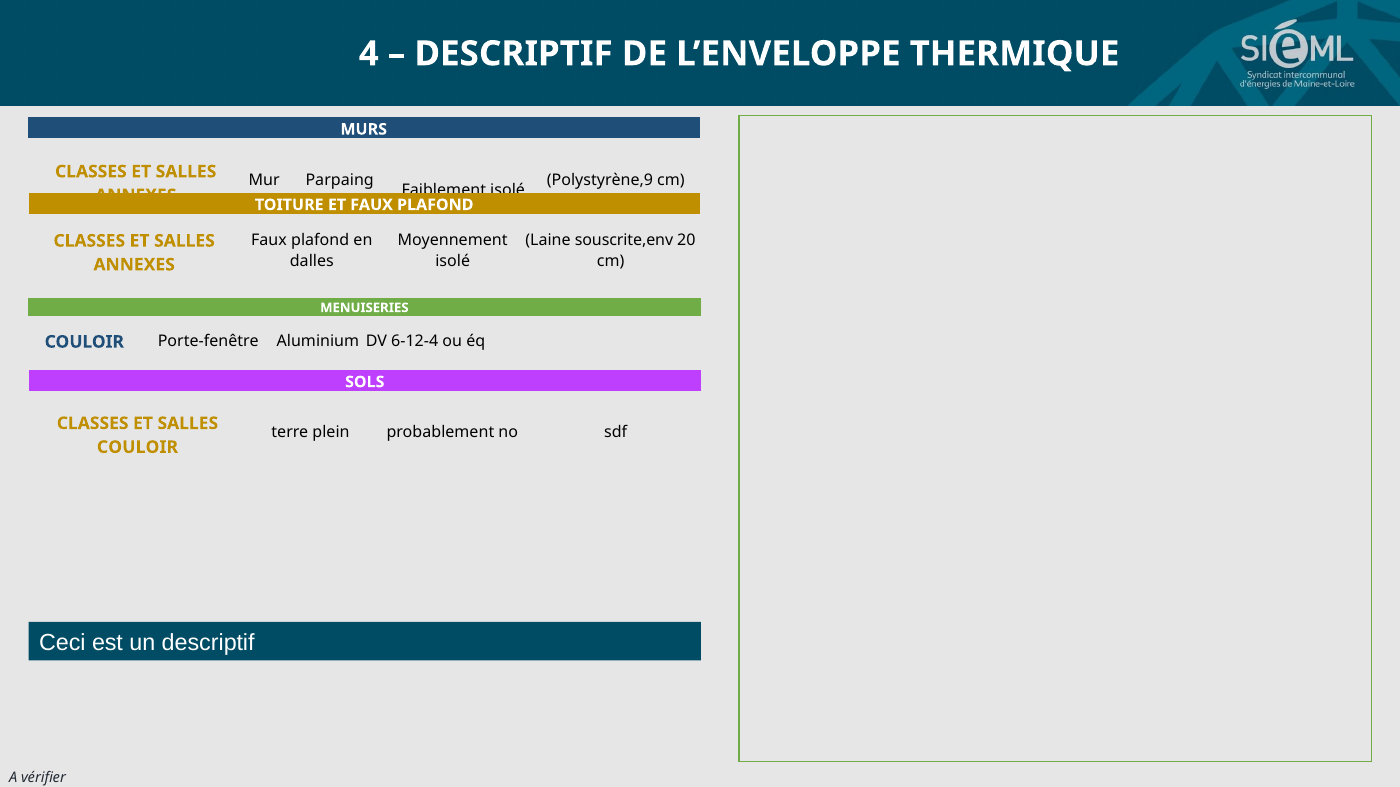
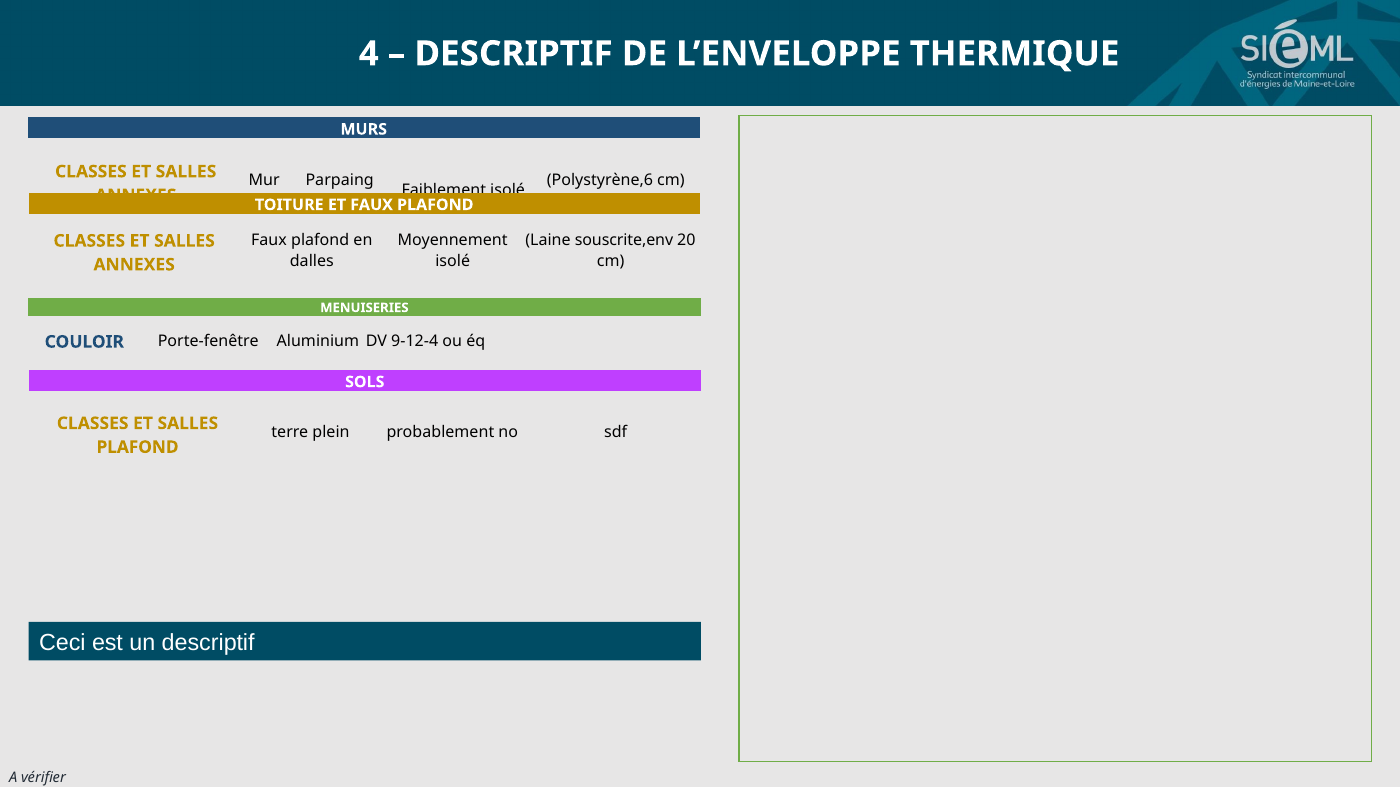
Polystyrène,9: Polystyrène,9 -> Polystyrène,6
6-12-4: 6-12-4 -> 9-12-4
COULOIR at (137, 447): COULOIR -> PLAFOND
